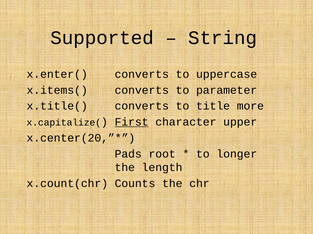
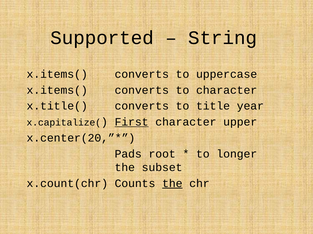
x.enter( at (57, 74): x.enter( -> x.items(
to parameter: parameter -> character
more: more -> year
length: length -> subset
the at (172, 184) underline: none -> present
